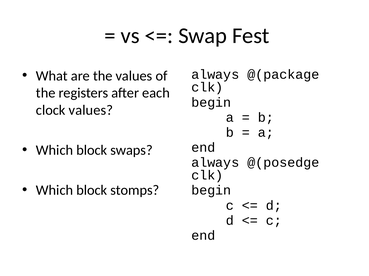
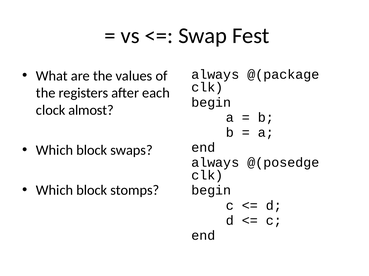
clock values: values -> almost
